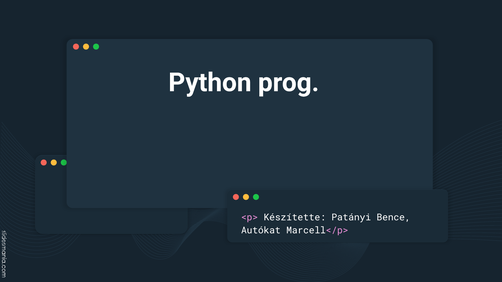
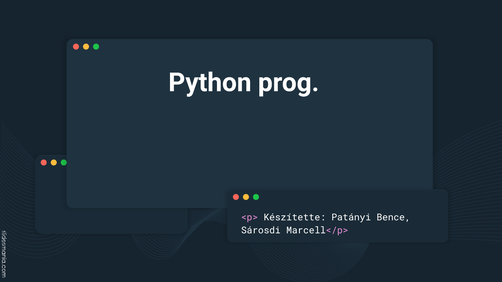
Autókat: Autókat -> Sárosdi
